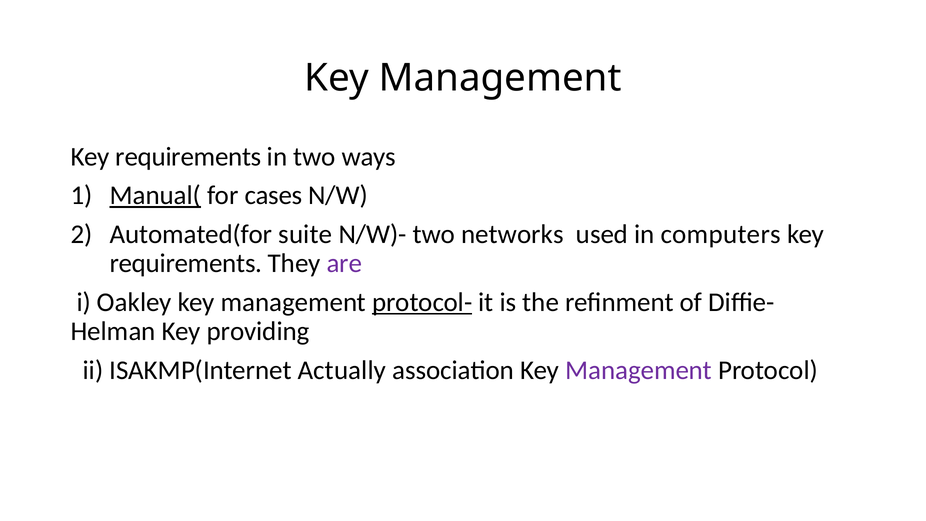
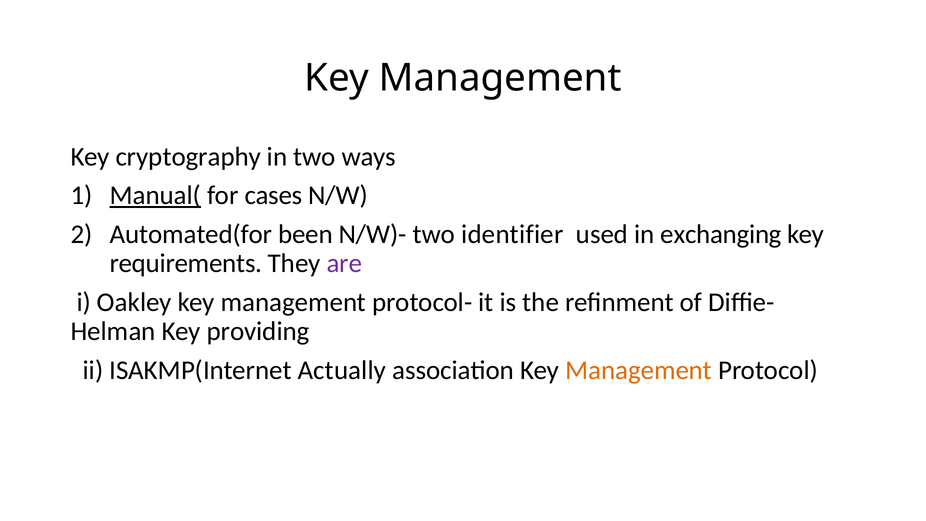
requirements at (188, 157): requirements -> cryptography
suite: suite -> been
networks: networks -> identifier
computers: computers -> exchanging
protocol- underline: present -> none
Management at (639, 370) colour: purple -> orange
